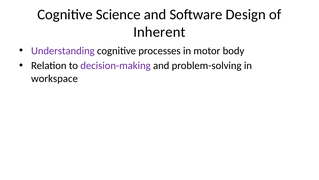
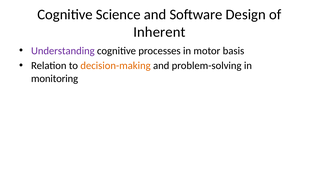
body: body -> basis
decision-making colour: purple -> orange
workspace: workspace -> monitoring
